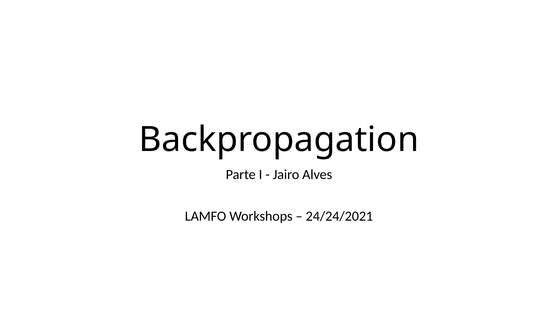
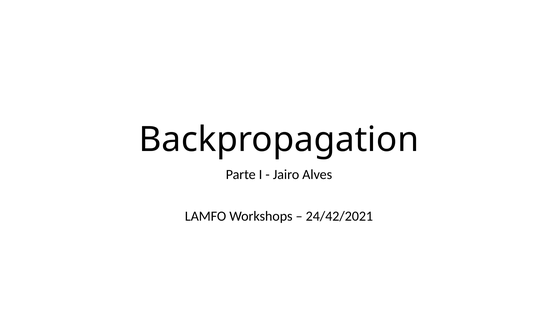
24/24/2021: 24/24/2021 -> 24/42/2021
